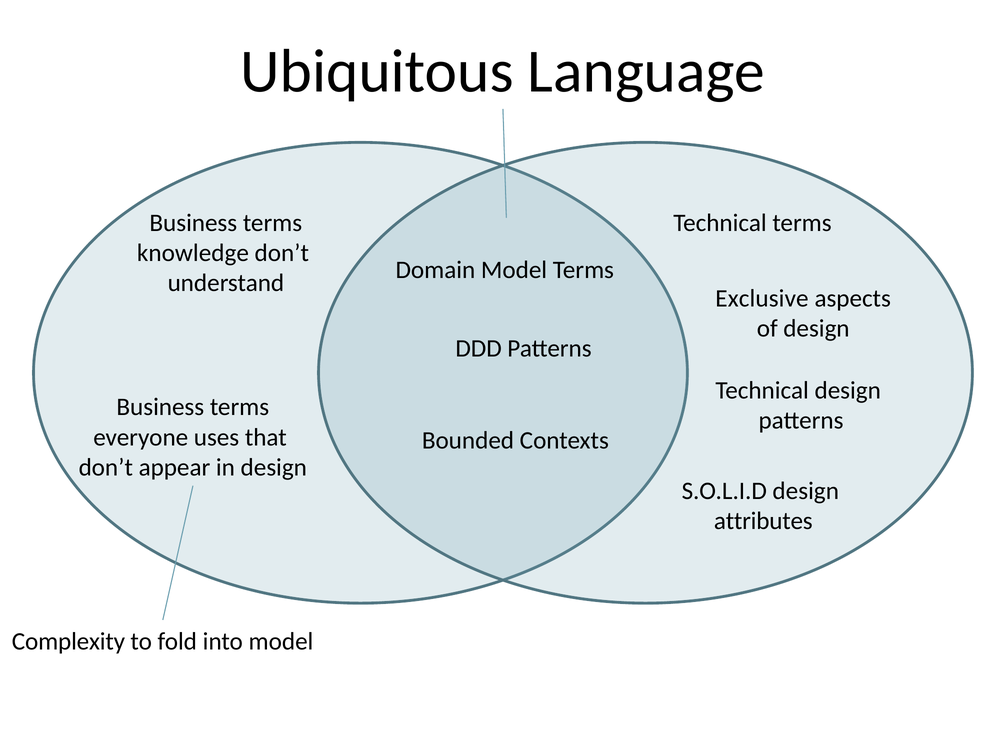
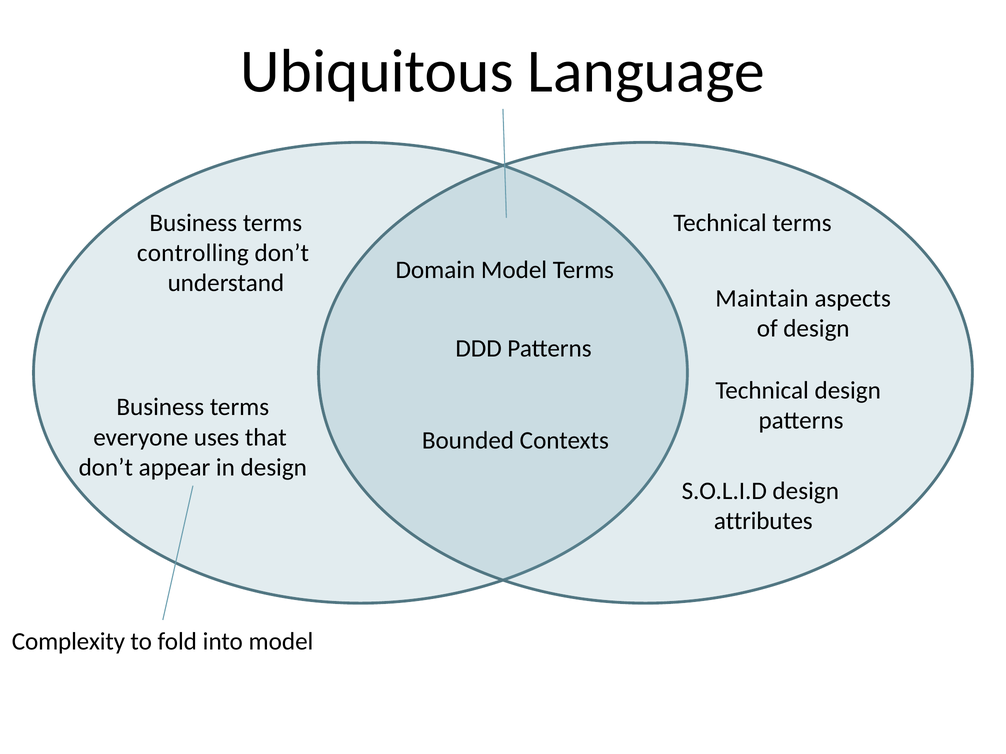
knowledge: knowledge -> controlling
Exclusive: Exclusive -> Maintain
